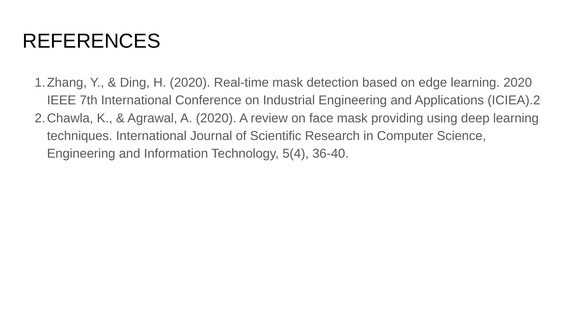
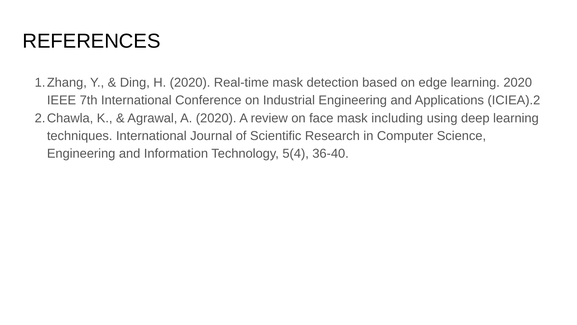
providing: providing -> including
